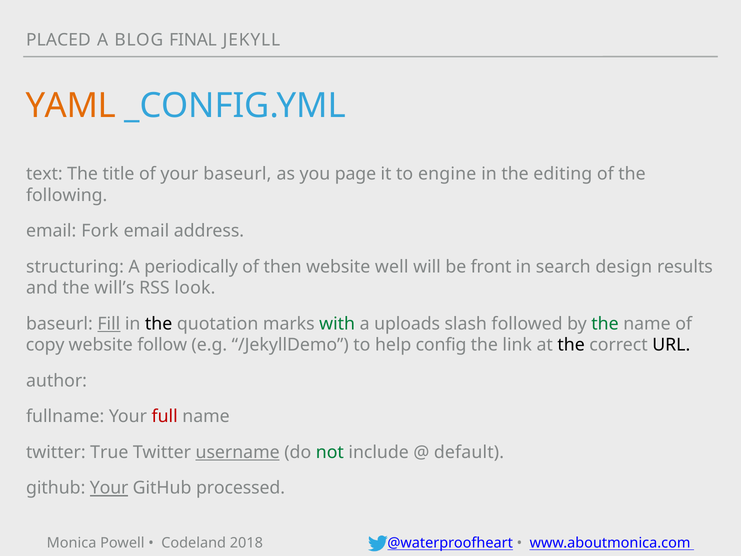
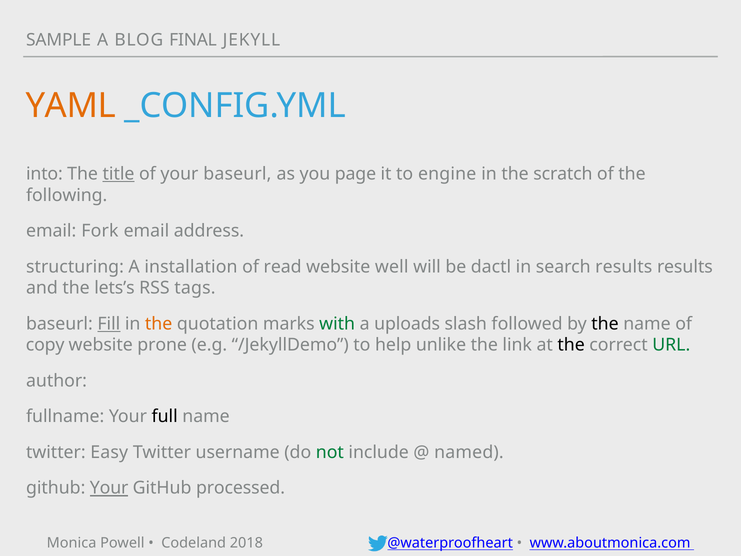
PLACED: PLACED -> SAMPLE
text: text -> into
title underline: none -> present
editing: editing -> scratch
periodically: periodically -> installation
then: then -> read
front: front -> dactl
search design: design -> results
will’s: will’s -> lets’s
look: look -> tags
the at (159, 324) colour: black -> orange
the at (605, 324) colour: green -> black
follow: follow -> prone
config: config -> unlike
URL colour: black -> green
full colour: red -> black
True: True -> Easy
username underline: present -> none
default: default -> named
